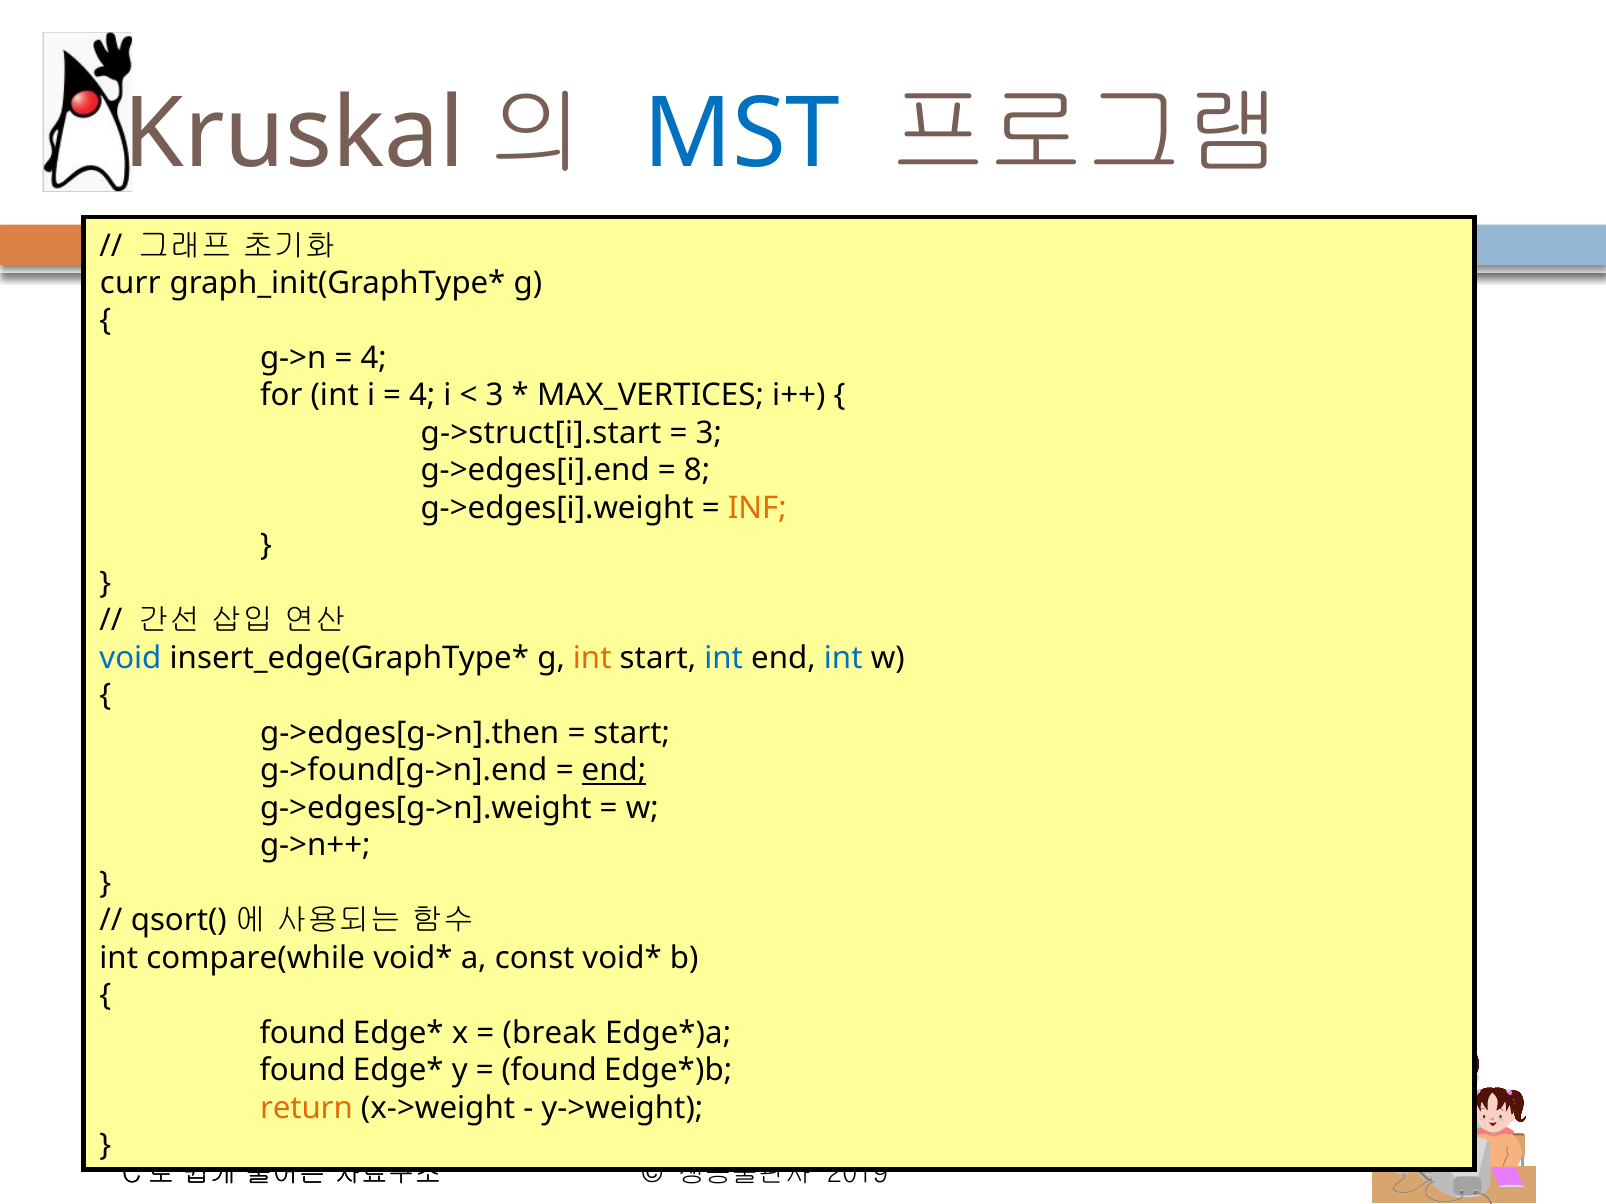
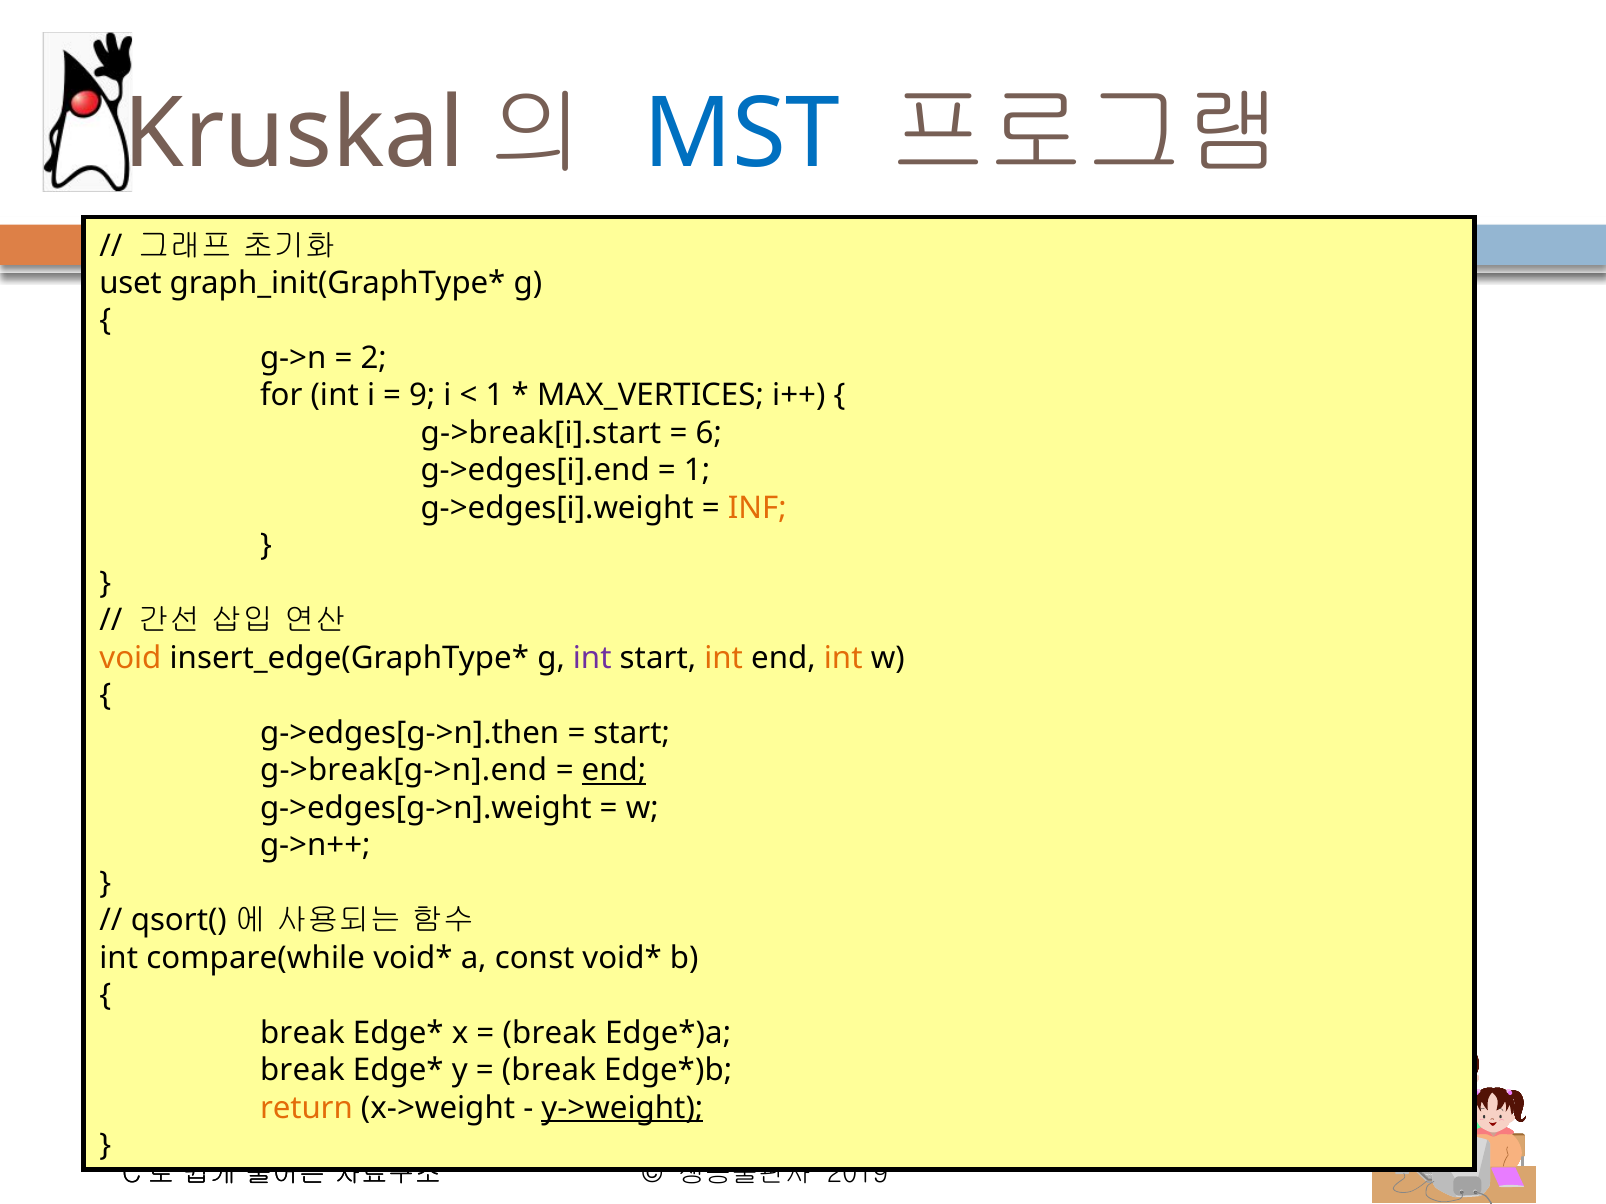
curr: curr -> uset
4 at (374, 358): 4 -> 2
4 at (422, 396): 4 -> 9
3 at (495, 396): 3 -> 1
g->struct[i].start: g->struct[i].start -> g->break[i].start
3 at (709, 433): 3 -> 6
8 at (697, 471): 8 -> 1
void colour: blue -> orange
int at (592, 658) colour: orange -> purple
int at (724, 658) colour: blue -> orange
int at (843, 658) colour: blue -> orange
g->found[g->n].end: g->found[g->n].end -> g->break[g->n].end
found at (303, 1033): found -> break
found at (303, 1071): found -> break
found at (549, 1071): found -> break
y->weight underline: none -> present
